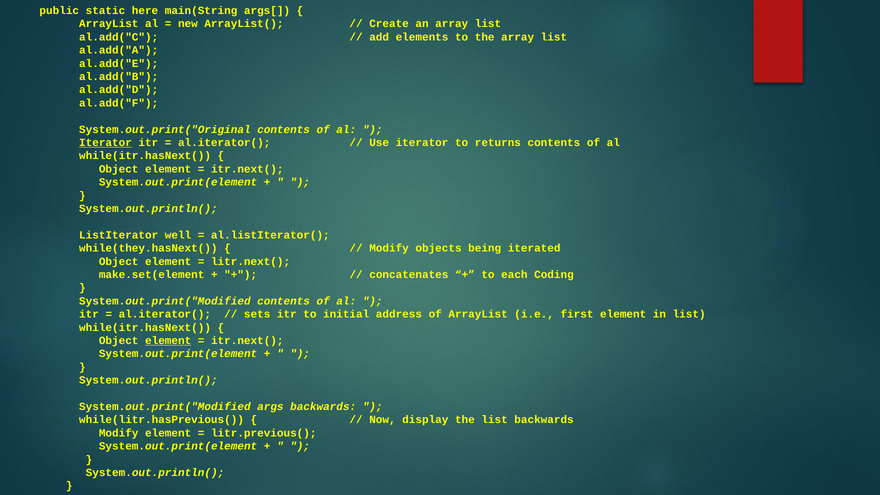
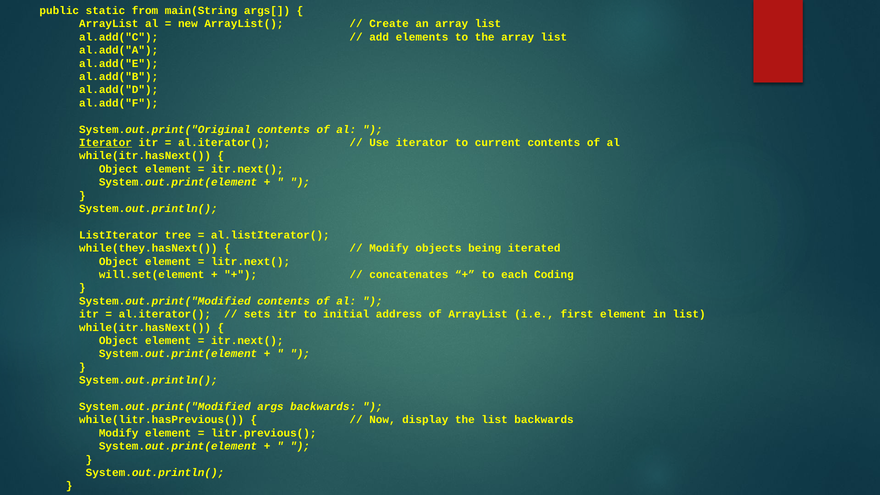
here: here -> from
returns: returns -> current
well: well -> tree
make.set(element: make.set(element -> will.set(element
element at (168, 341) underline: present -> none
